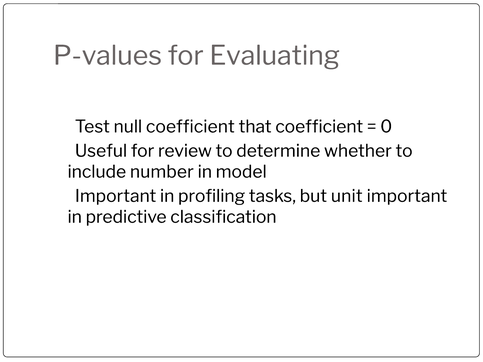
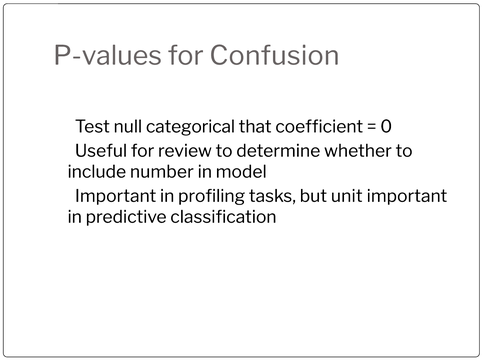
Evaluating: Evaluating -> Confusion
null coefficient: coefficient -> categorical
